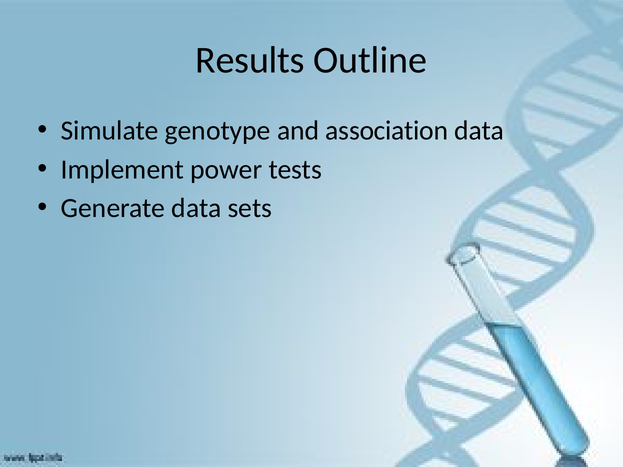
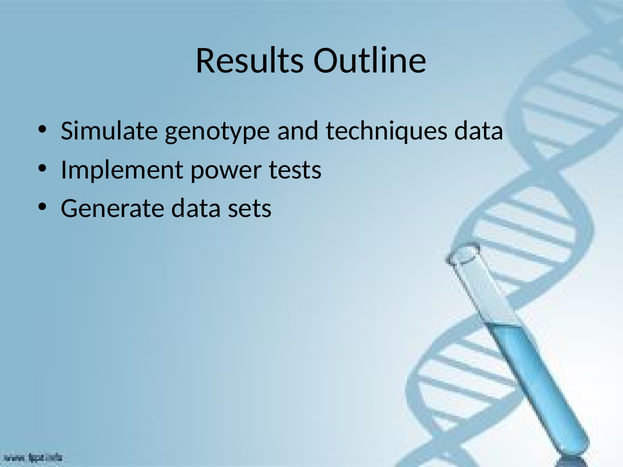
association: association -> techniques
